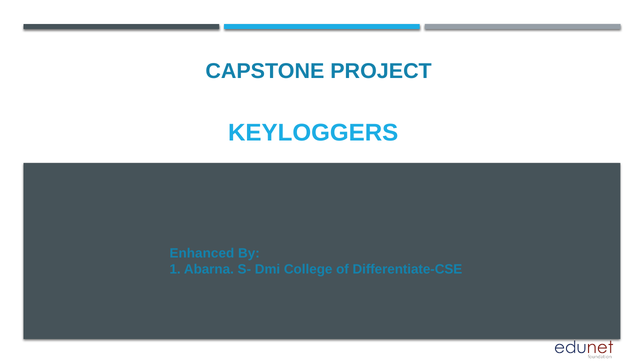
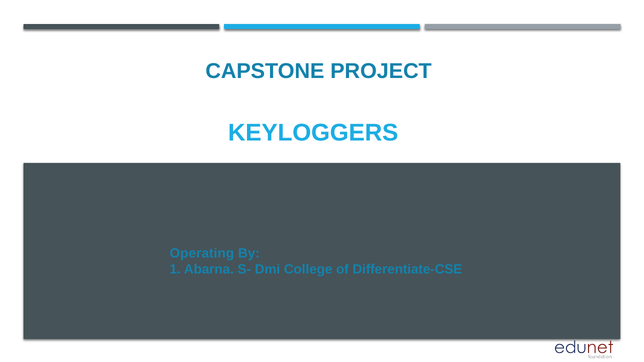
Enhanced: Enhanced -> Operating
